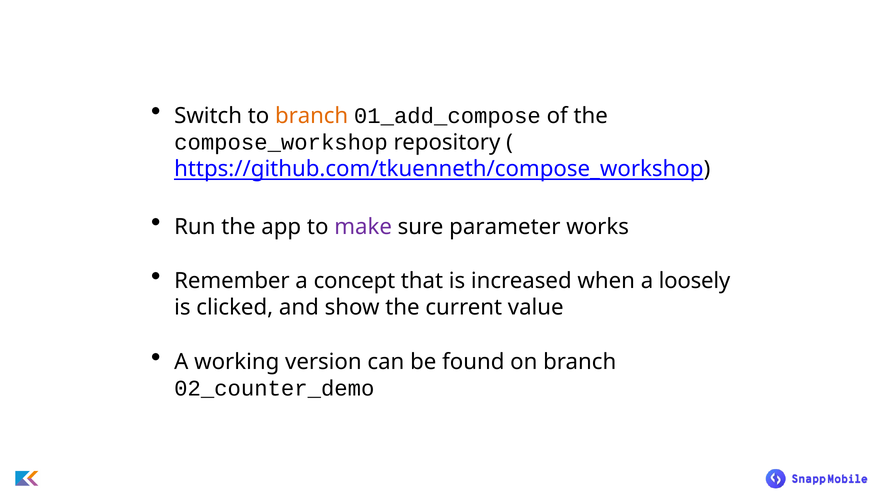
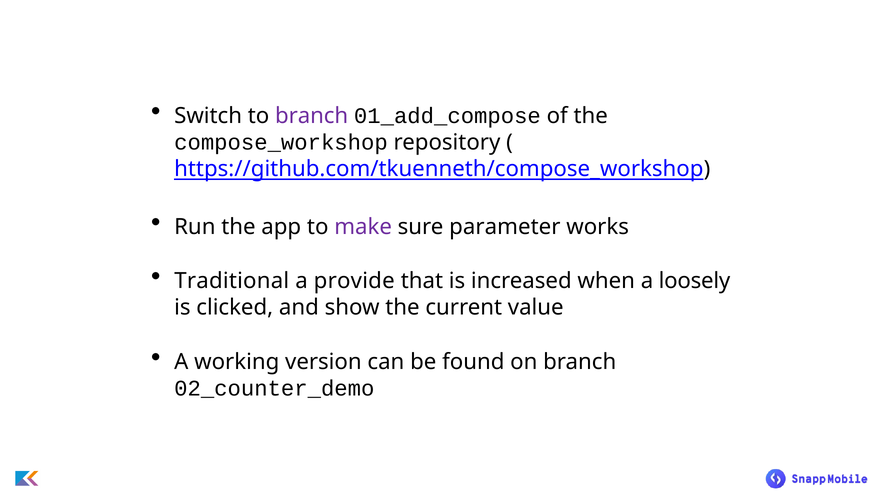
branch at (312, 116) colour: orange -> purple
Remember: Remember -> Traditional
concept: concept -> provide
